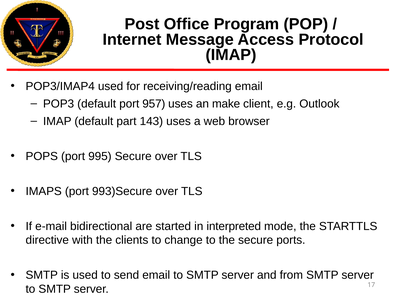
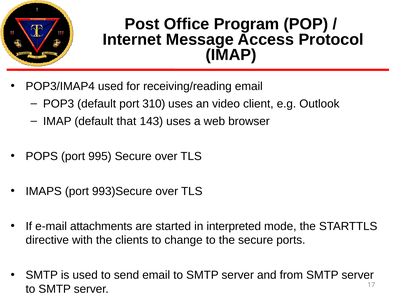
957: 957 -> 310
make: make -> video
part: part -> that
bidirectional: bidirectional -> attachments
